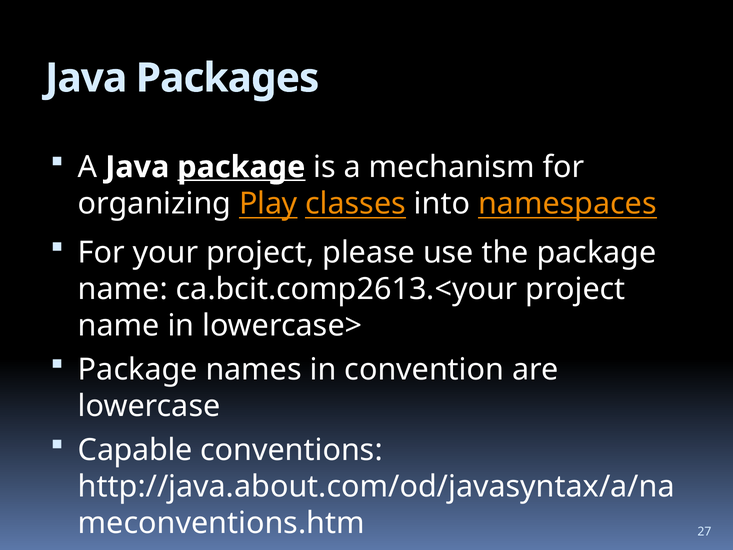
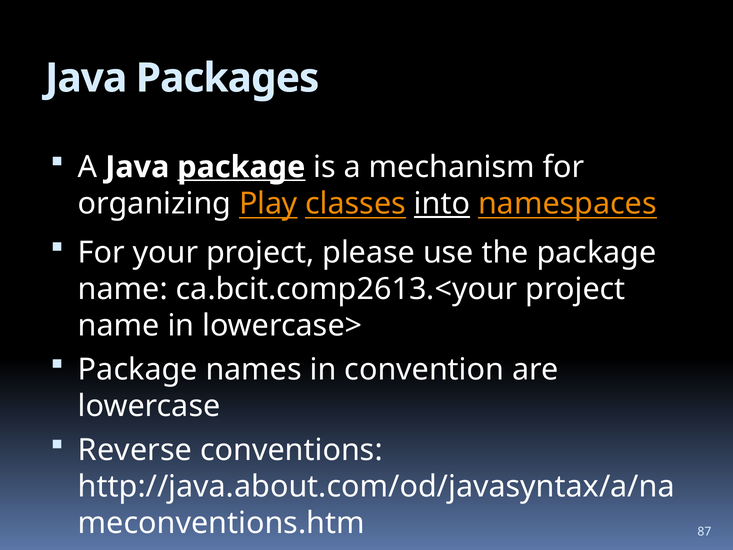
into underline: none -> present
Capable: Capable -> Reverse
27: 27 -> 87
